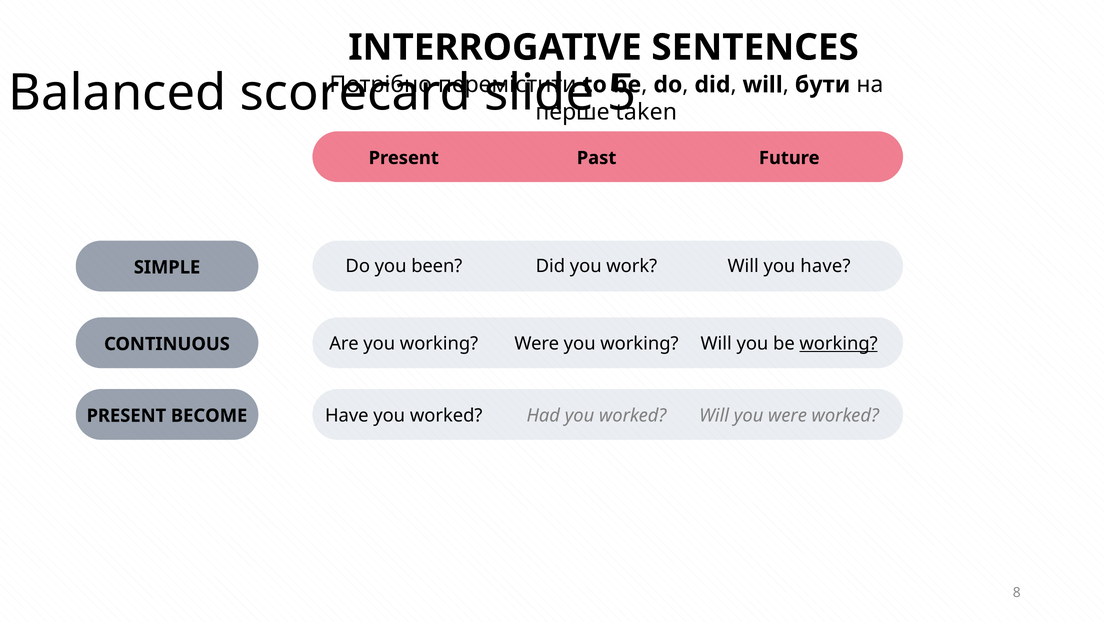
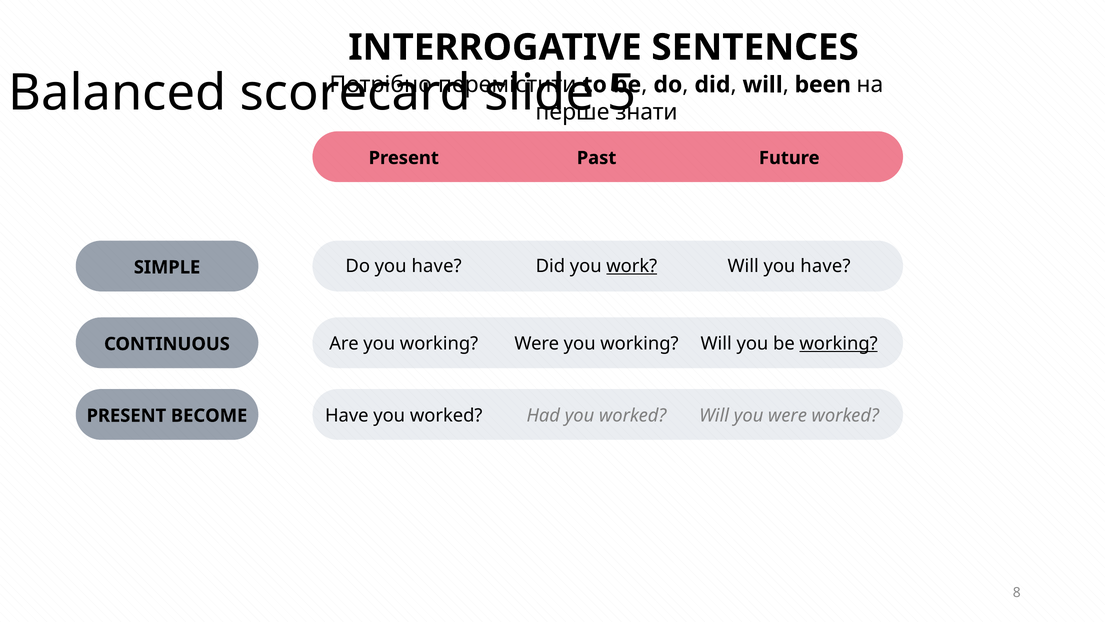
бути: бути -> been
taken: taken -> знати
Do you been: been -> have
work underline: none -> present
